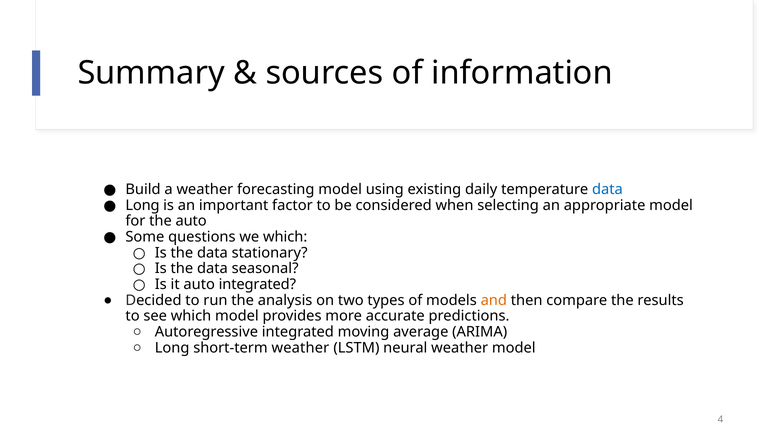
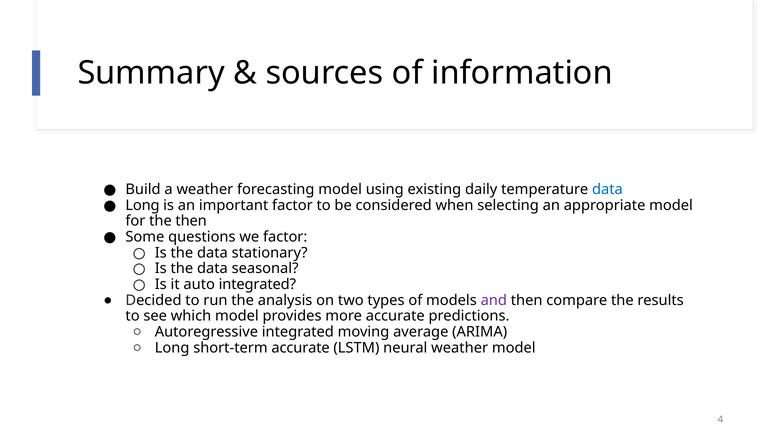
the auto: auto -> then
we which: which -> factor
and colour: orange -> purple
short-term weather: weather -> accurate
